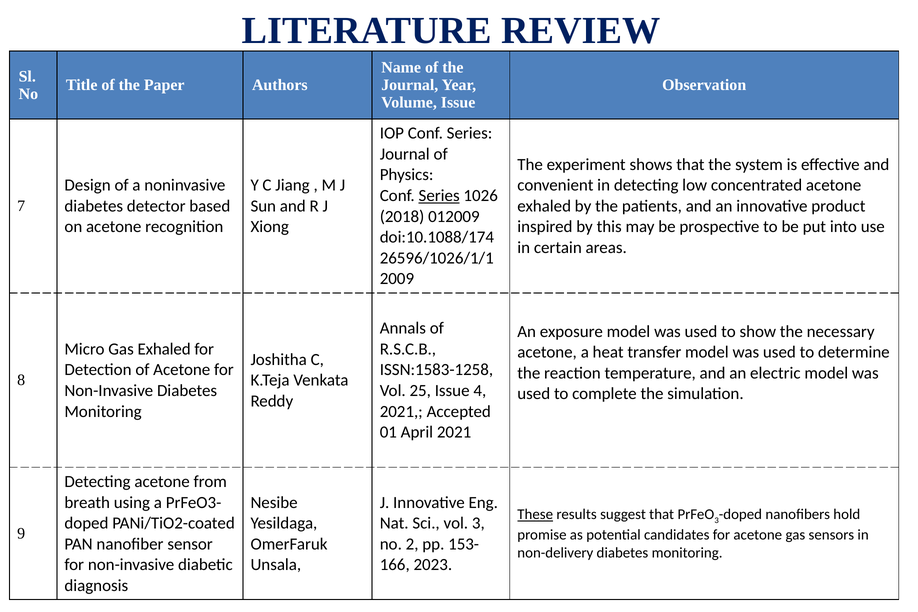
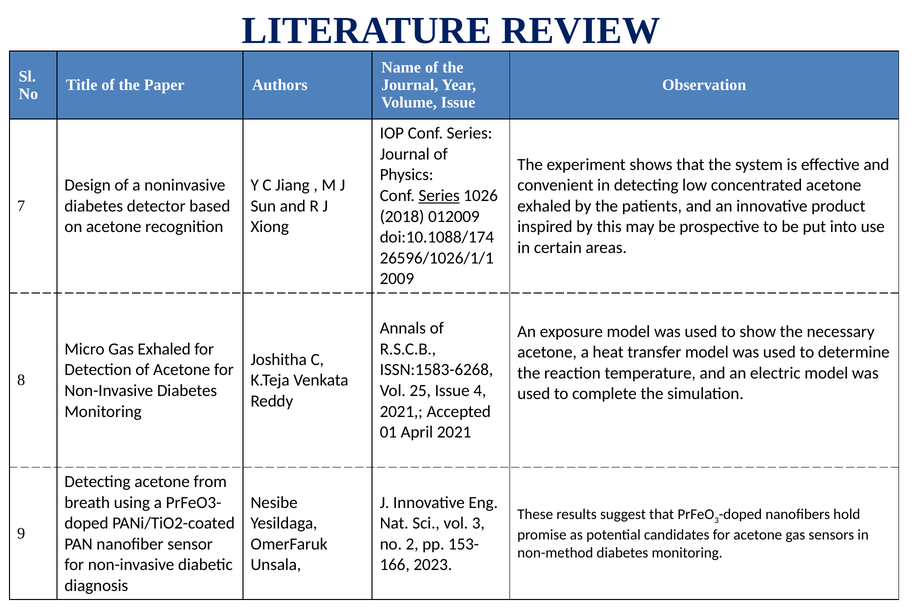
ISSN:1583-1258: ISSN:1583-1258 -> ISSN:1583-6268
These underline: present -> none
non-delivery: non-delivery -> non-method
